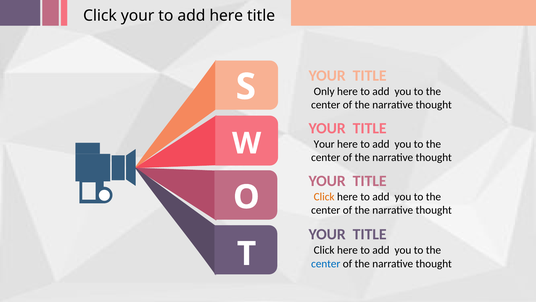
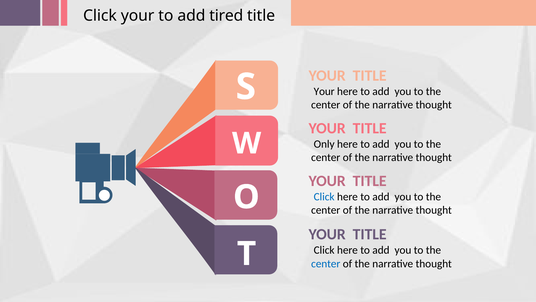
add here: here -> tired
Only at (324, 91): Only -> Your
Your at (324, 144): Your -> Only
Click at (324, 197) colour: orange -> blue
